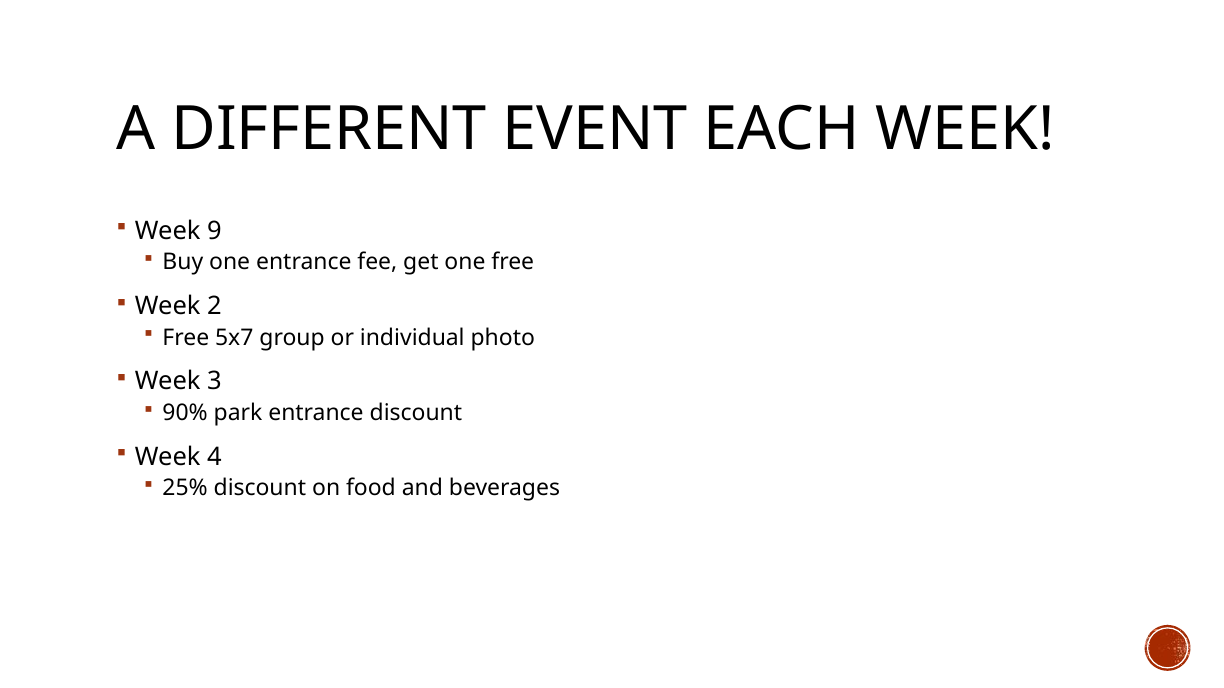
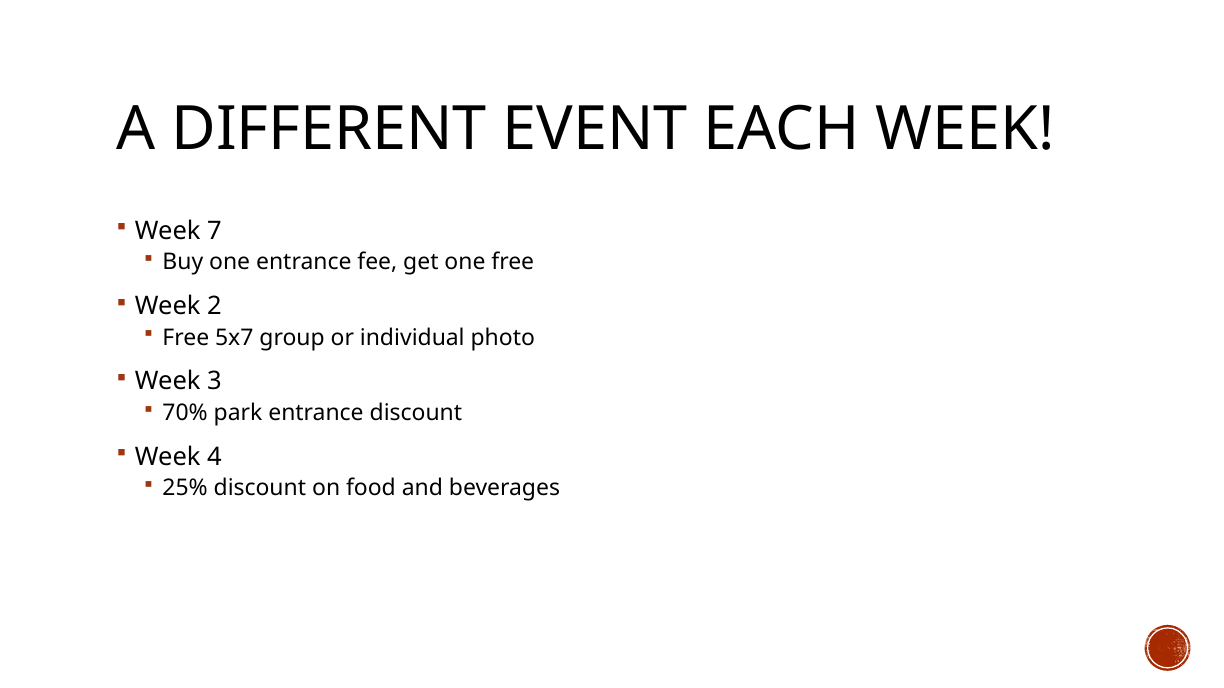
9: 9 -> 7
90%: 90% -> 70%
